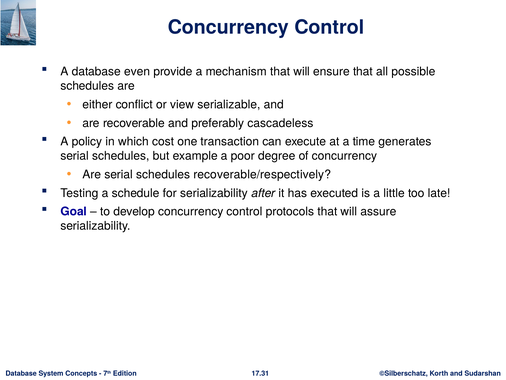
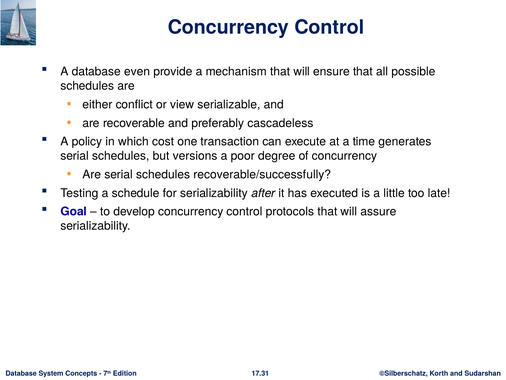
example: example -> versions
recoverable/respectively: recoverable/respectively -> recoverable/successfully
